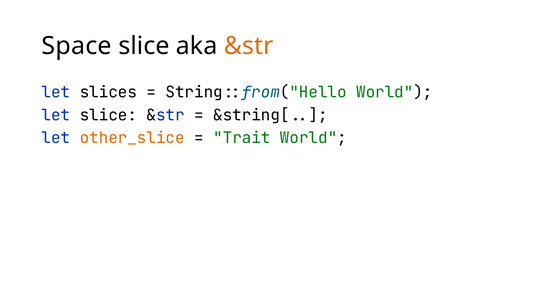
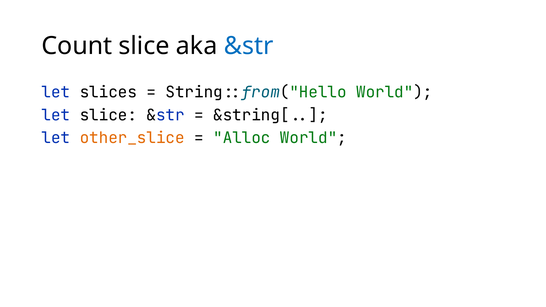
Space: Space -> Count
&str at (249, 46) colour: orange -> blue
Trait: Trait -> Alloc
